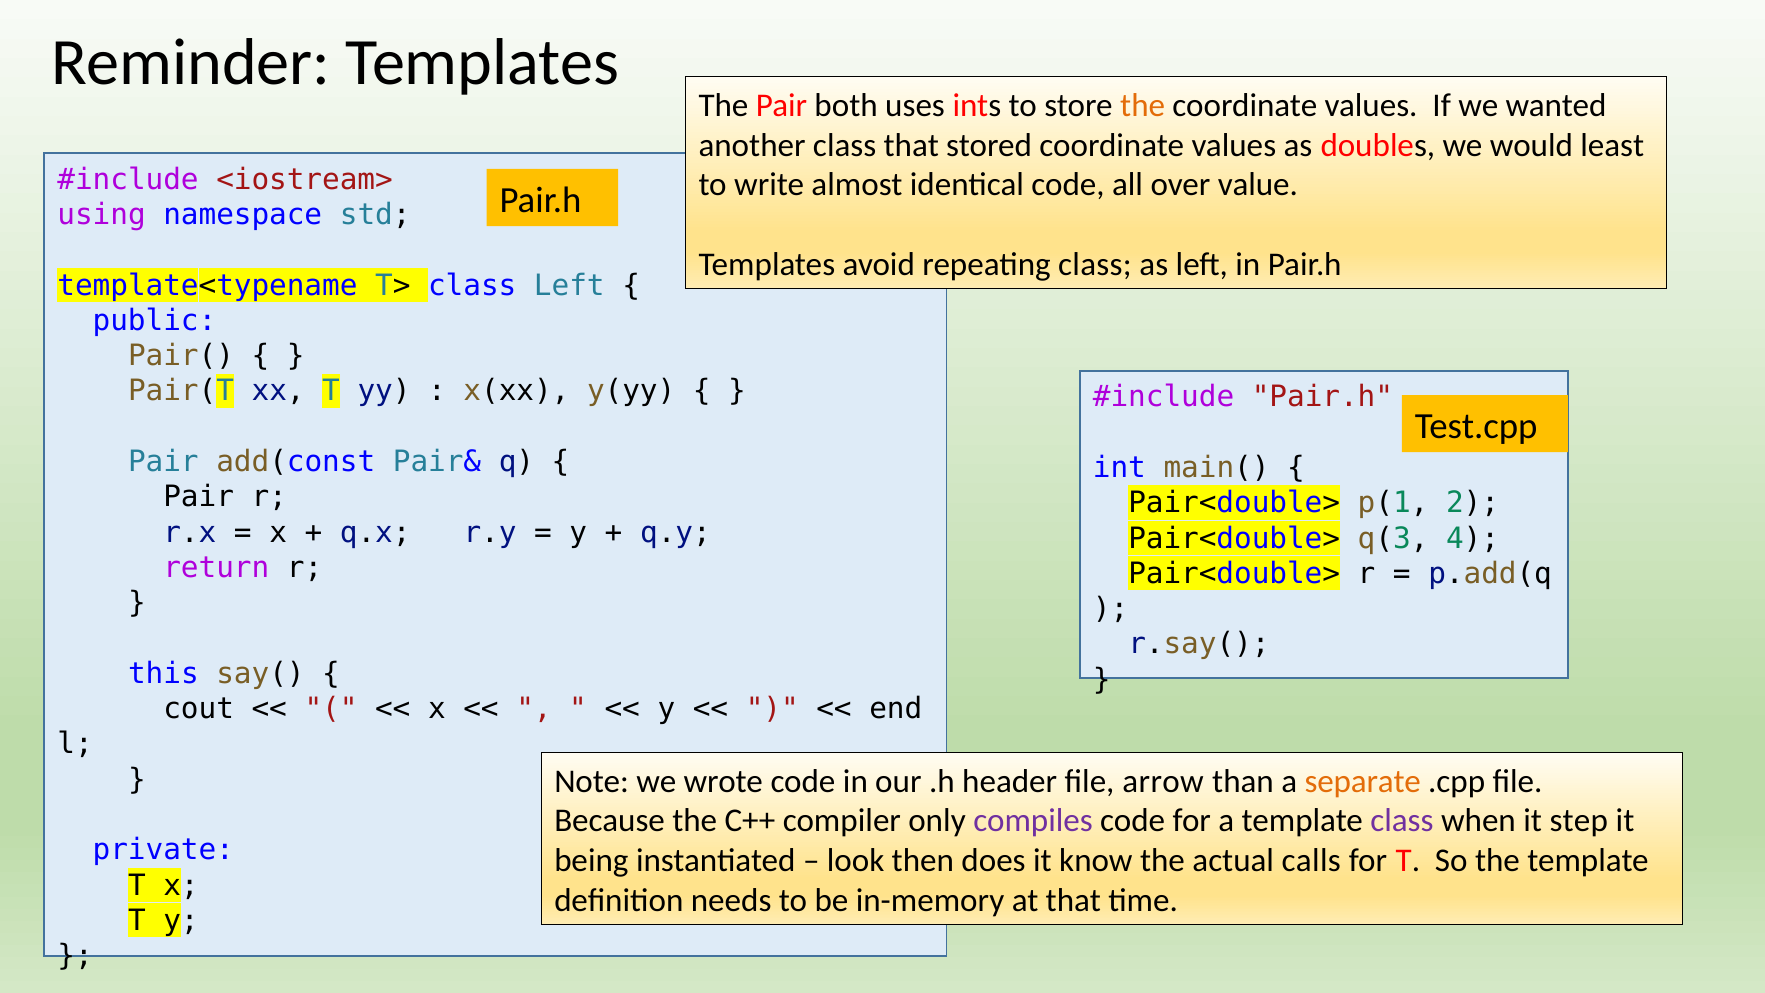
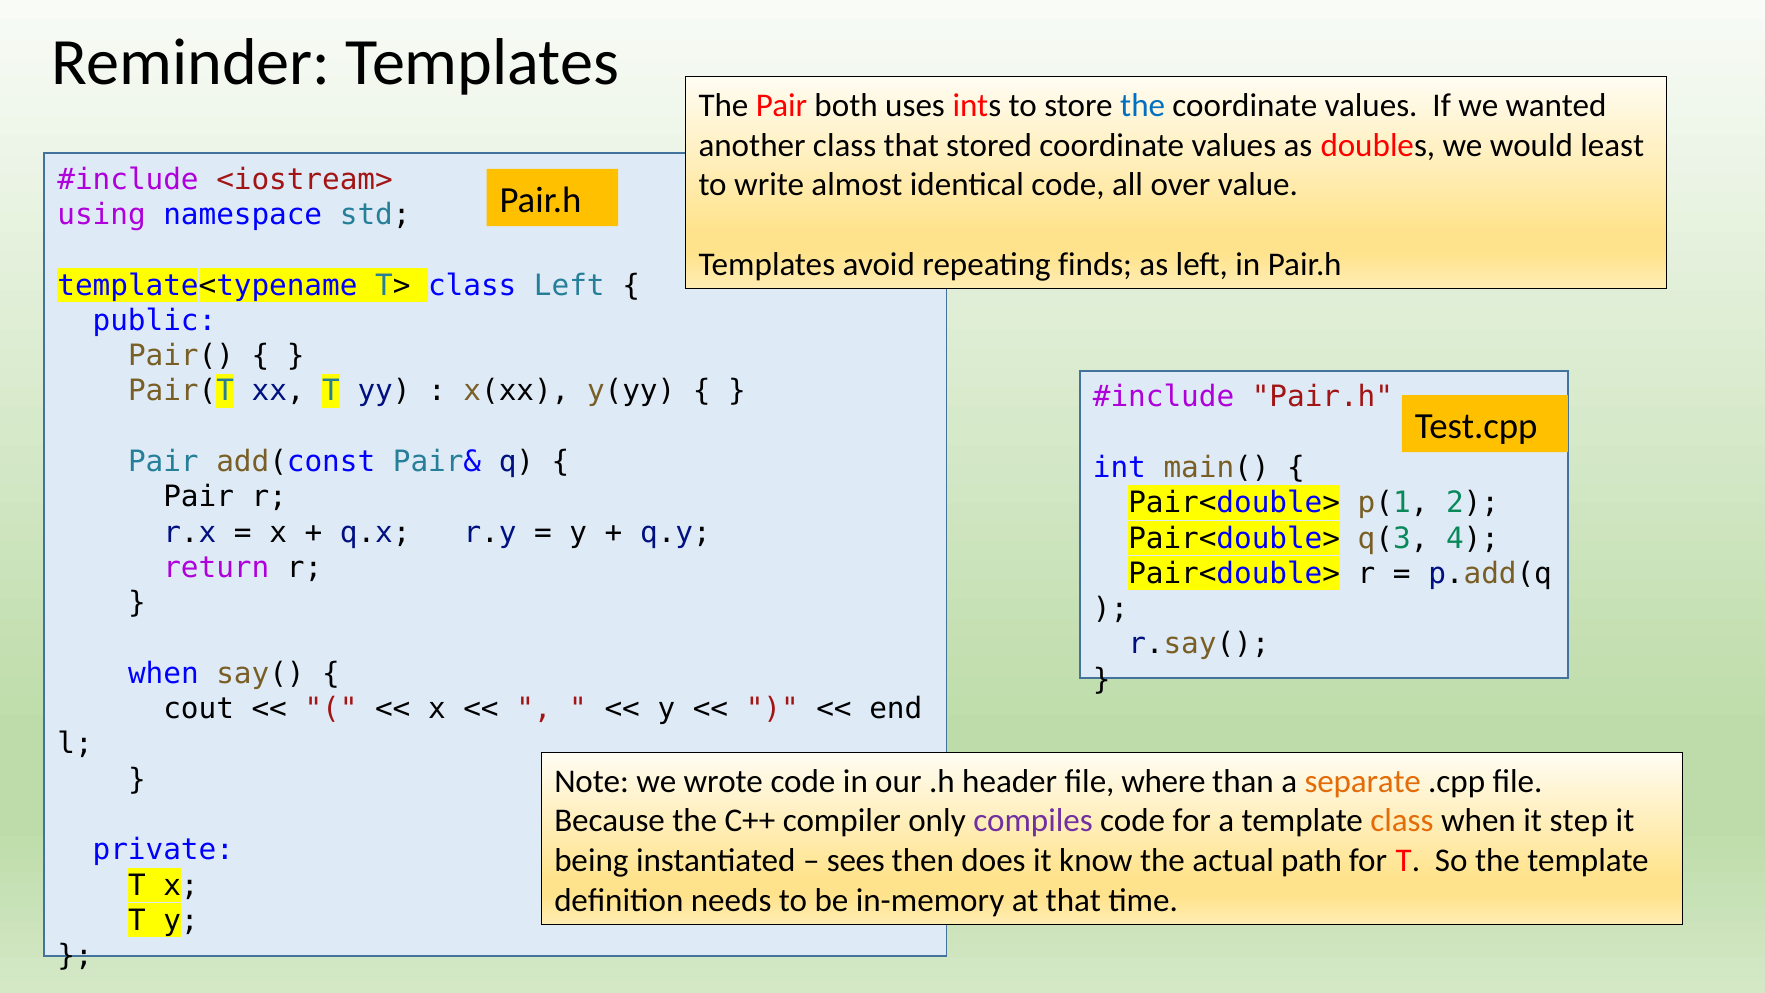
the at (1143, 106) colour: orange -> blue
repeating class: class -> finds
this at (163, 673): this -> when
arrow: arrow -> where
class at (1402, 821) colour: purple -> orange
look: look -> sees
calls: calls -> path
